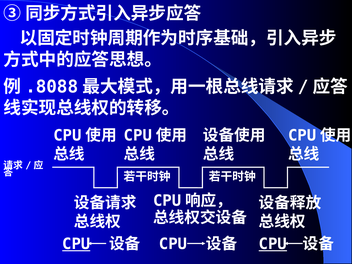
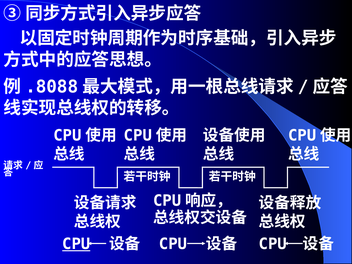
CPU at (273, 244) underline: present -> none
